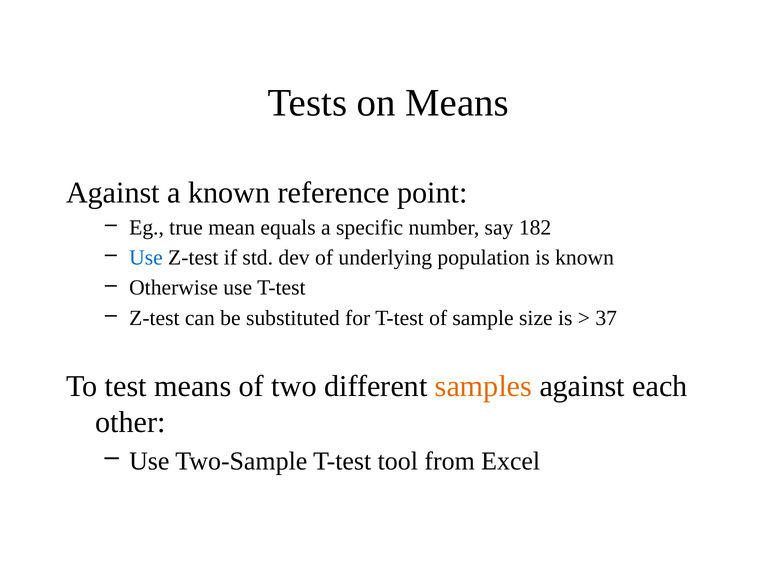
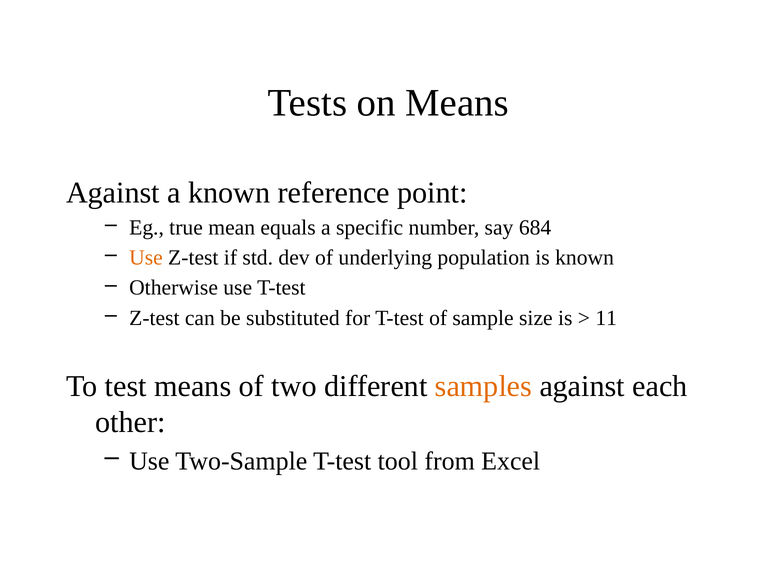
182: 182 -> 684
Use at (146, 258) colour: blue -> orange
37: 37 -> 11
